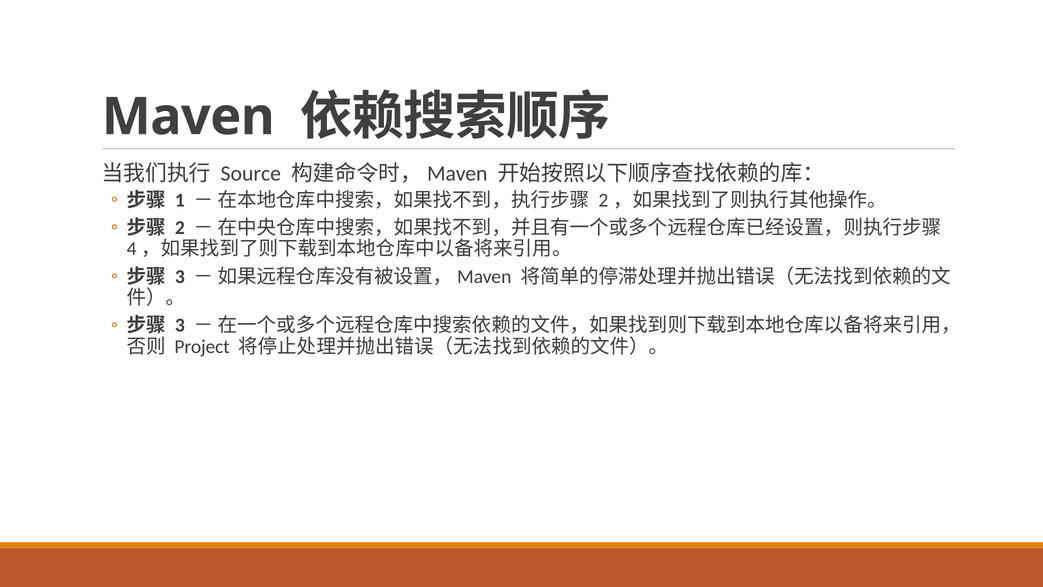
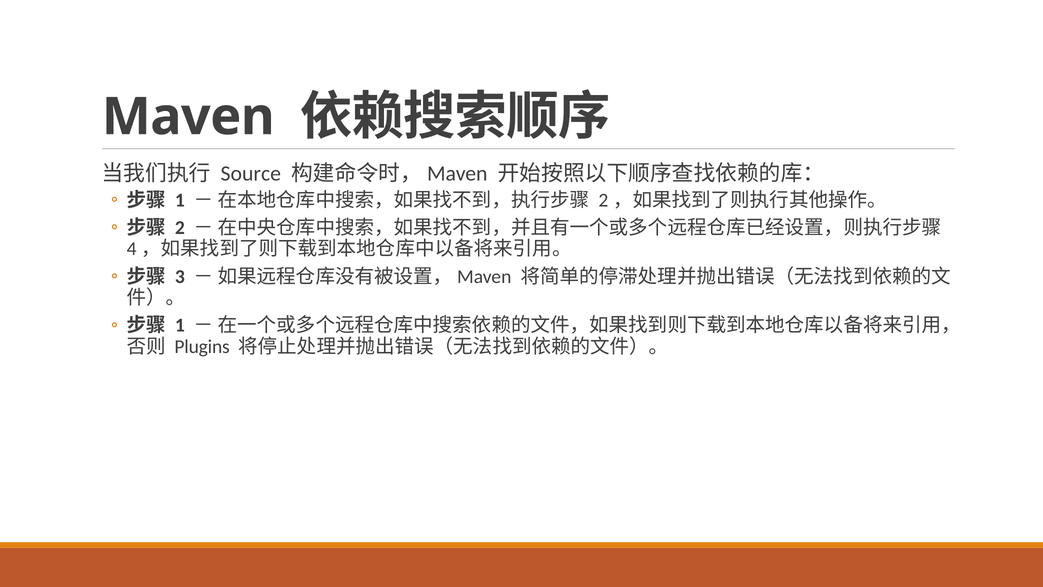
3 at (180, 325): 3 -> 1
Project: Project -> Plugins
